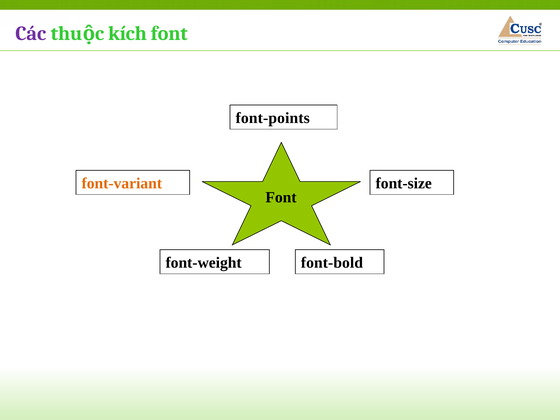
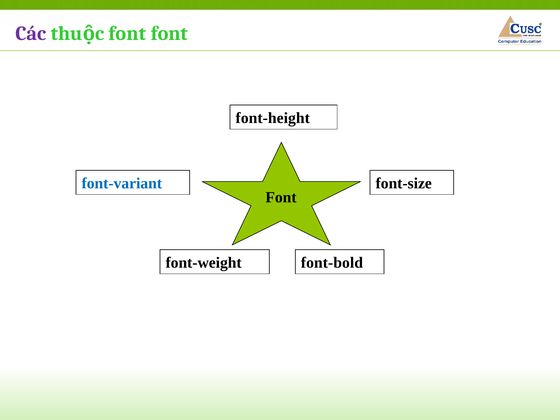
kích at (128, 33): kích -> font
font-points: font-points -> font-height
font-variant colour: orange -> blue
